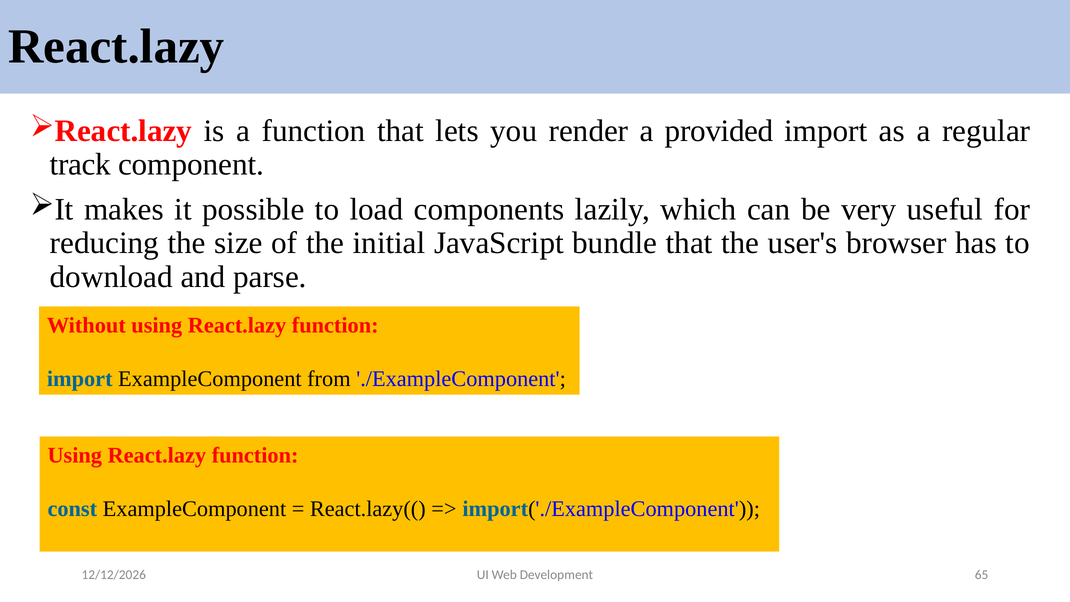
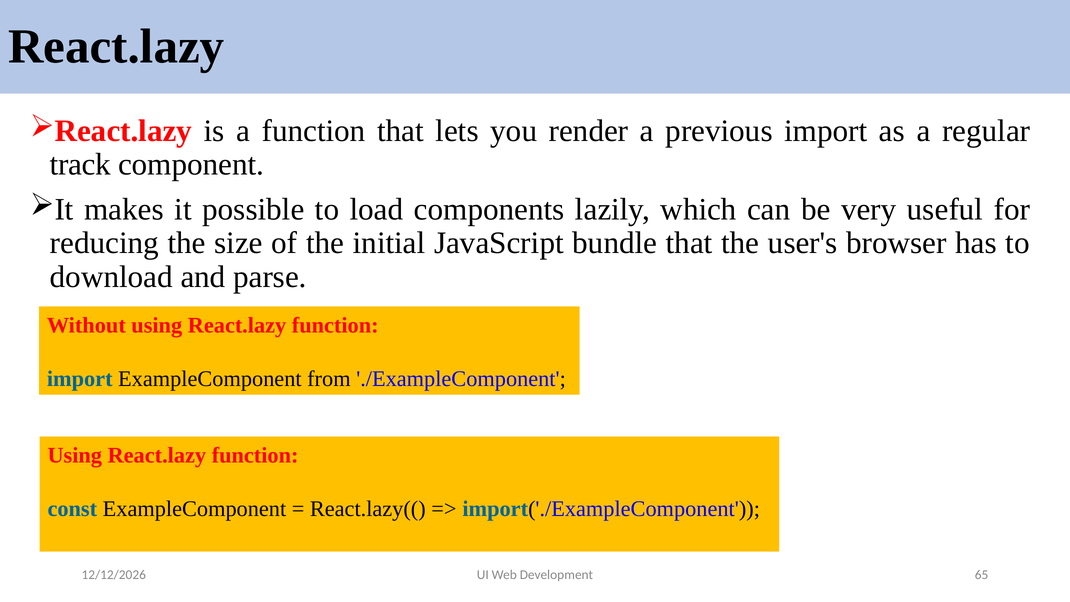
provided: provided -> previous
